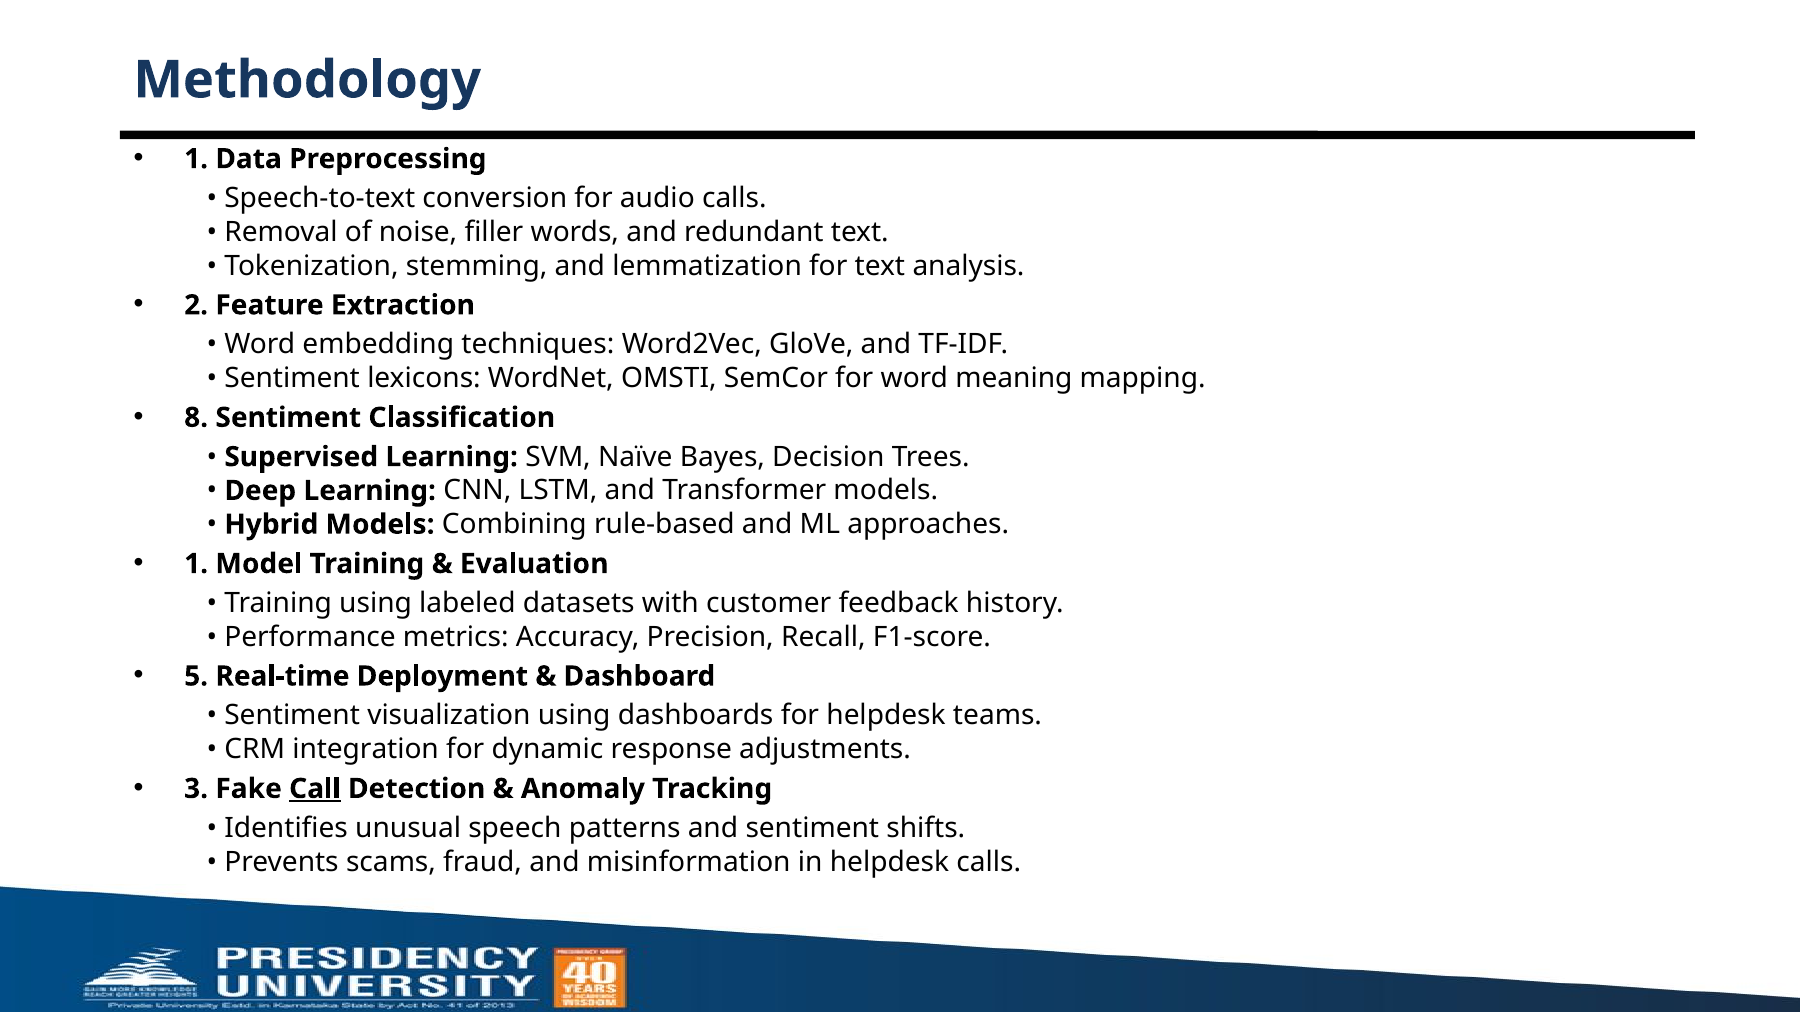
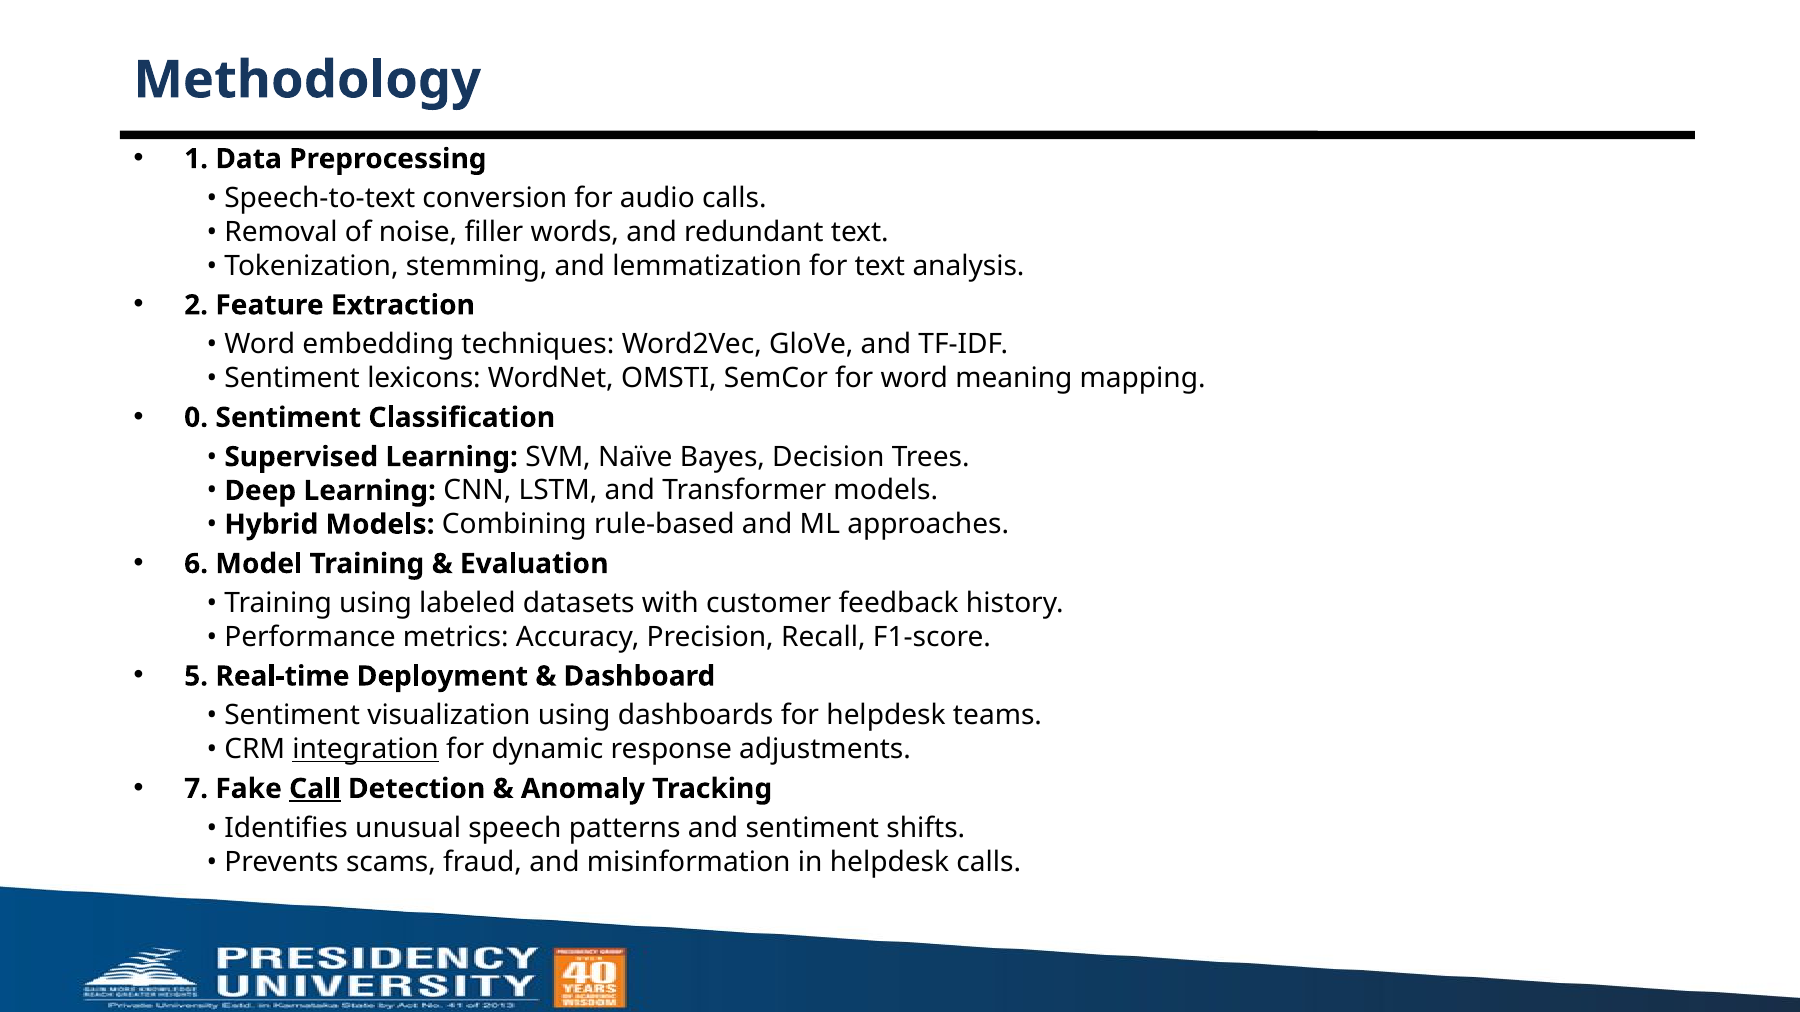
8: 8 -> 0
1 at (196, 564): 1 -> 6
integration underline: none -> present
3: 3 -> 7
